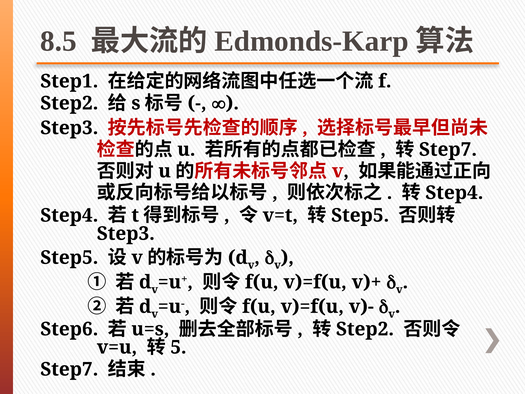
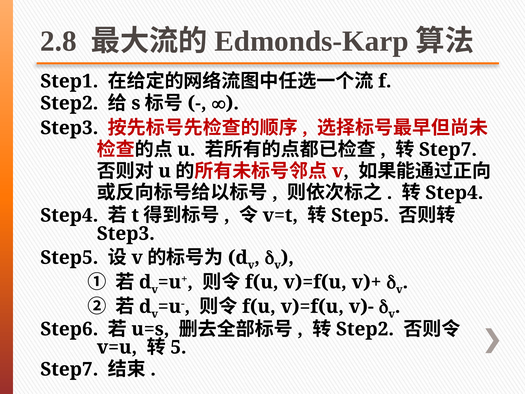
8.5: 8.5 -> 2.8
